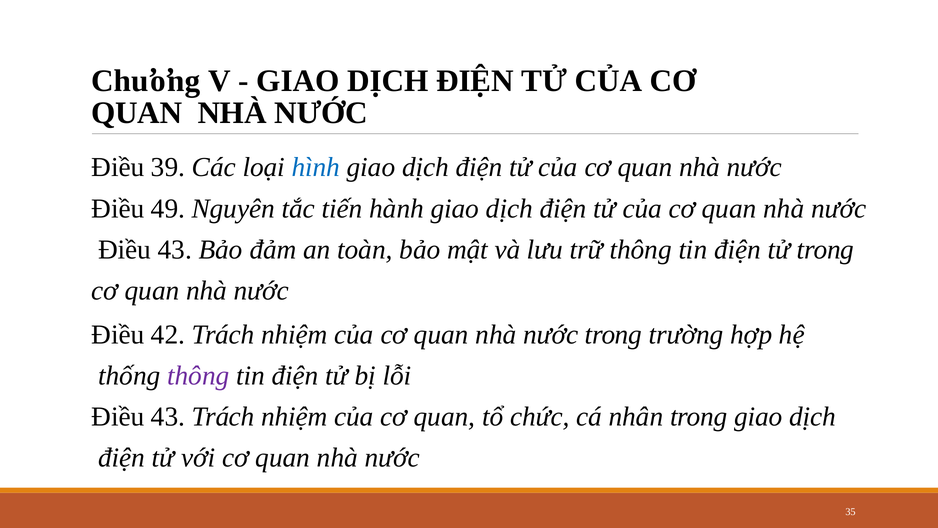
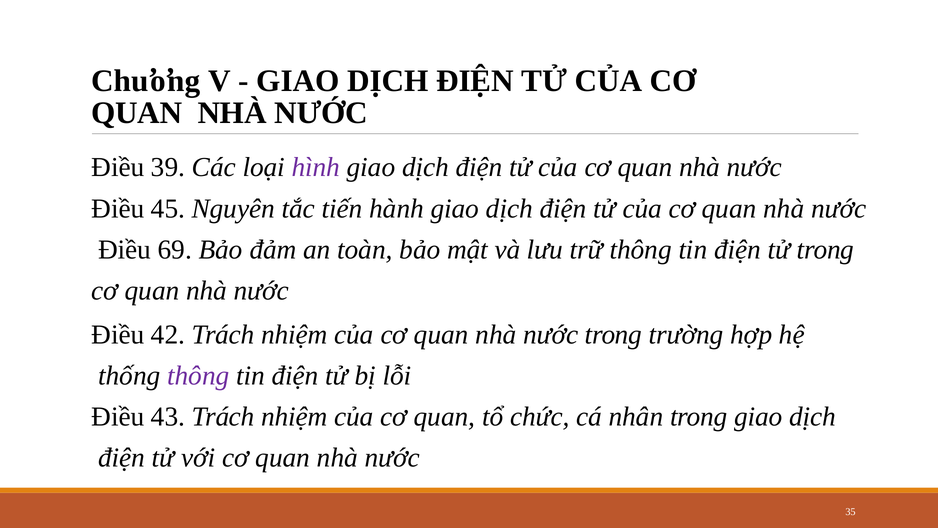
hình colour: blue -> purple
49: 49 -> 45
43 at (175, 249): 43 -> 69
